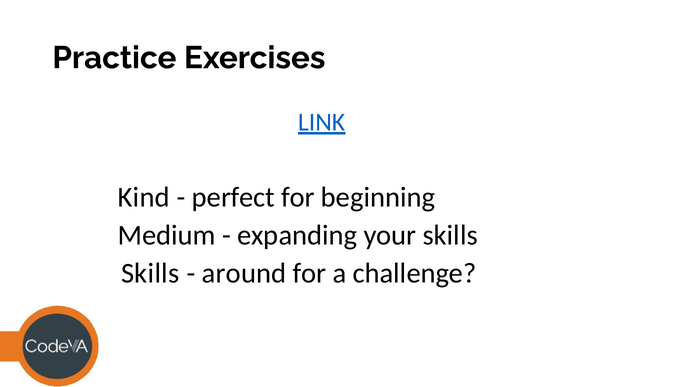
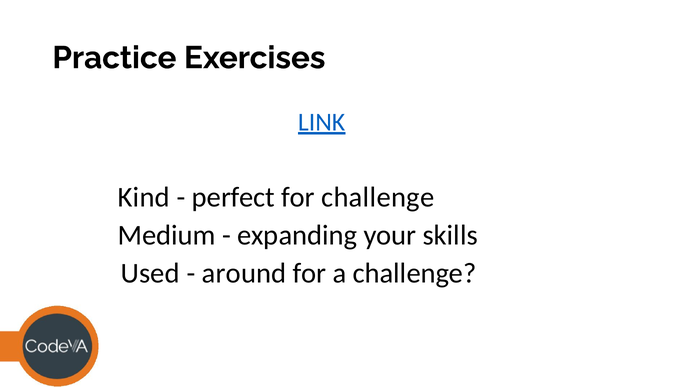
for beginning: beginning -> challenge
Skills at (150, 273): Skills -> Used
